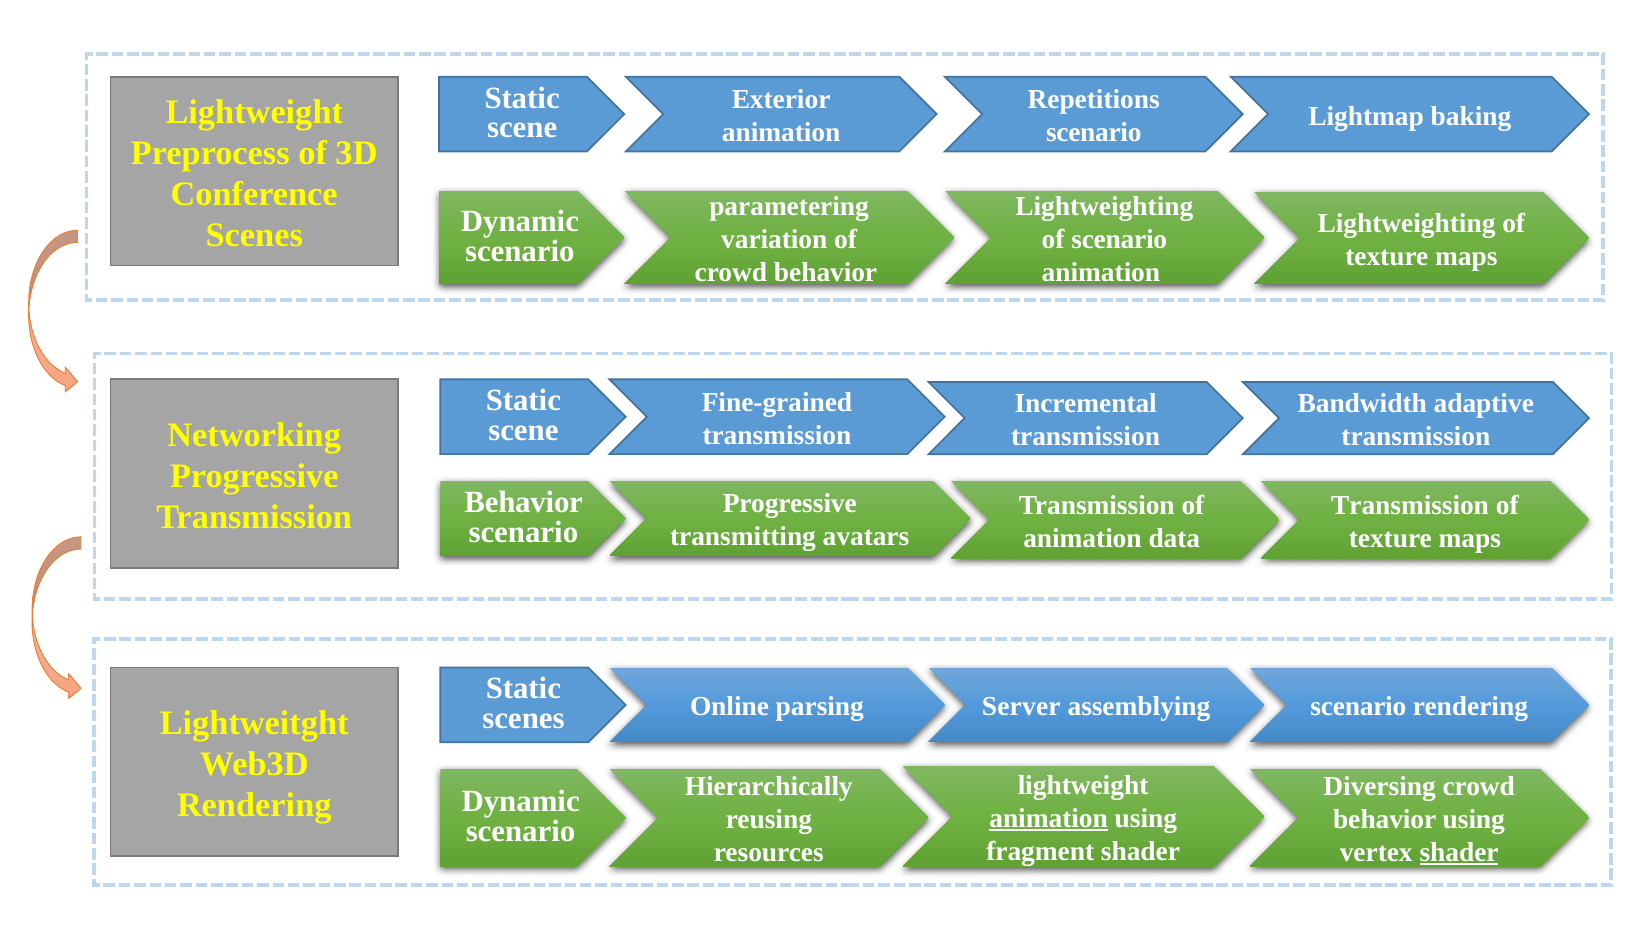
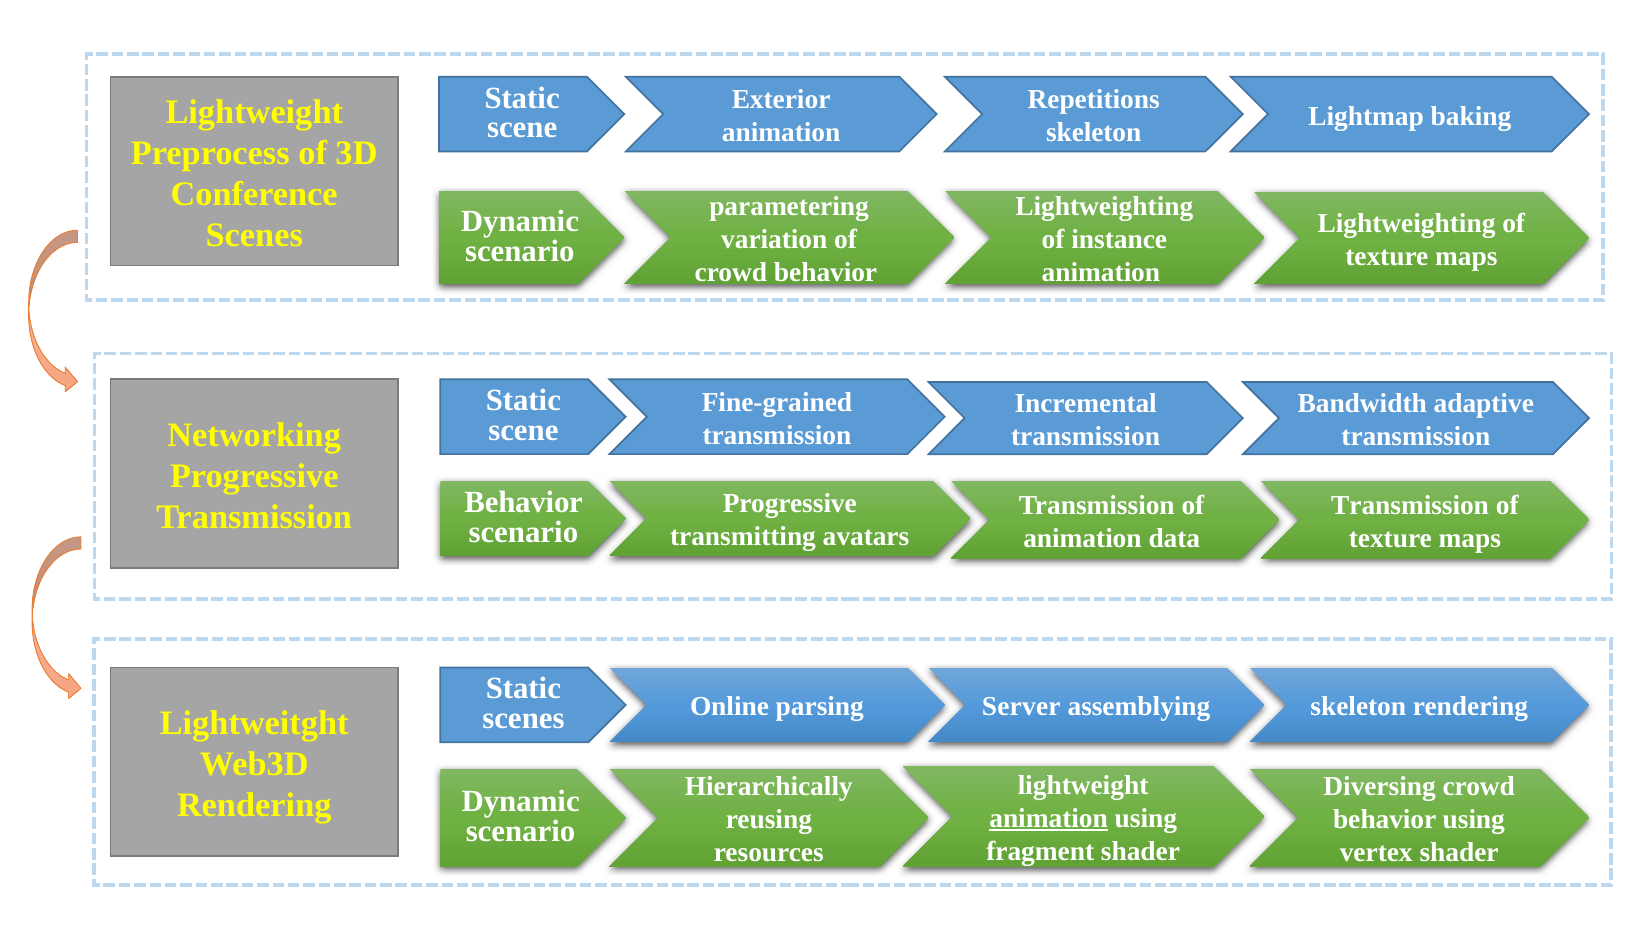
scenario at (1094, 133): scenario -> skeleton
of scenario: scenario -> instance
assemblying scenario: scenario -> skeleton
shader at (1459, 853) underline: present -> none
